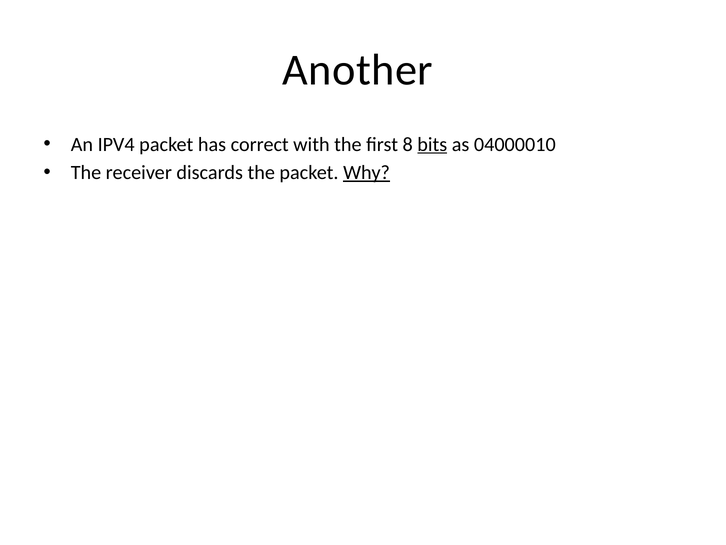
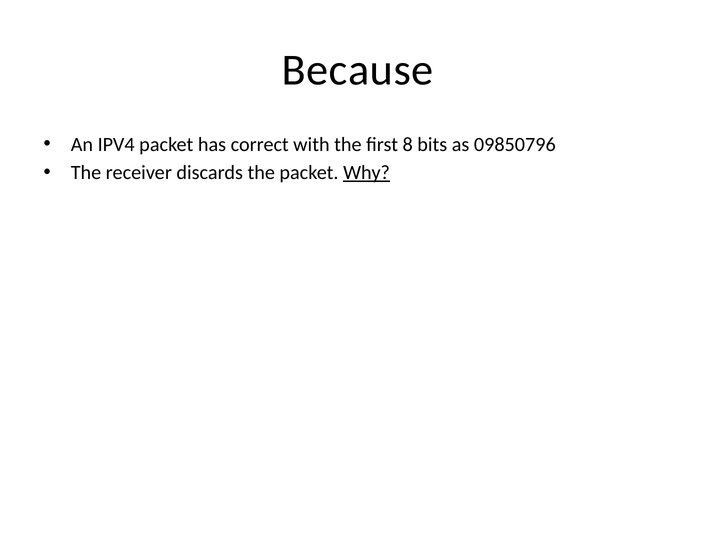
Another: Another -> Because
bits underline: present -> none
04000010: 04000010 -> 09850796
